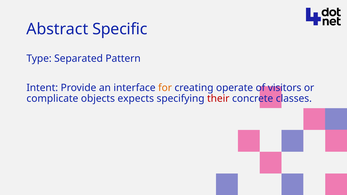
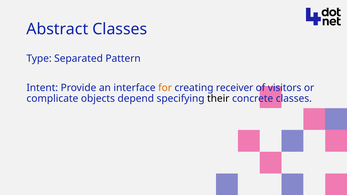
Abstract Specific: Specific -> Classes
operate: operate -> receiver
expects: expects -> depend
their colour: red -> black
